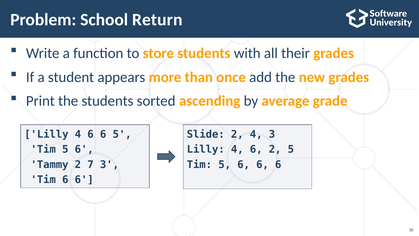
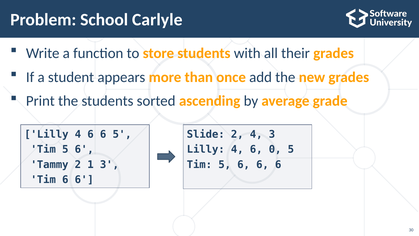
Return: Return -> Carlyle
6 2: 2 -> 0
7: 7 -> 1
